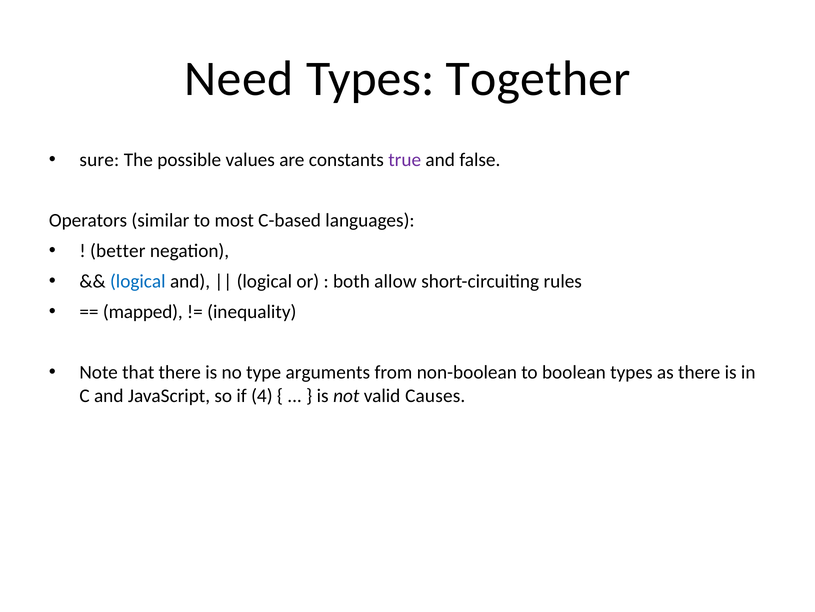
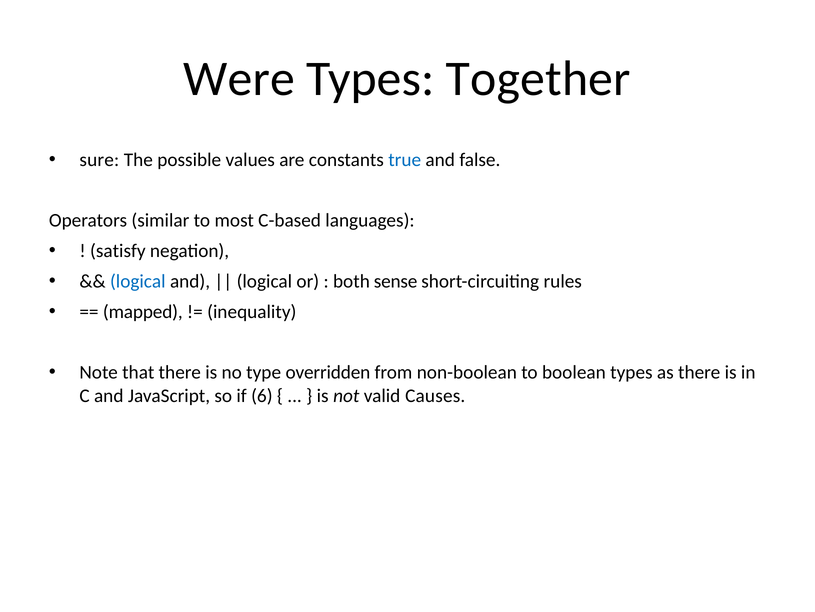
Need: Need -> Were
true colour: purple -> blue
better: better -> satisfy
allow: allow -> sense
arguments: arguments -> overridden
4: 4 -> 6
